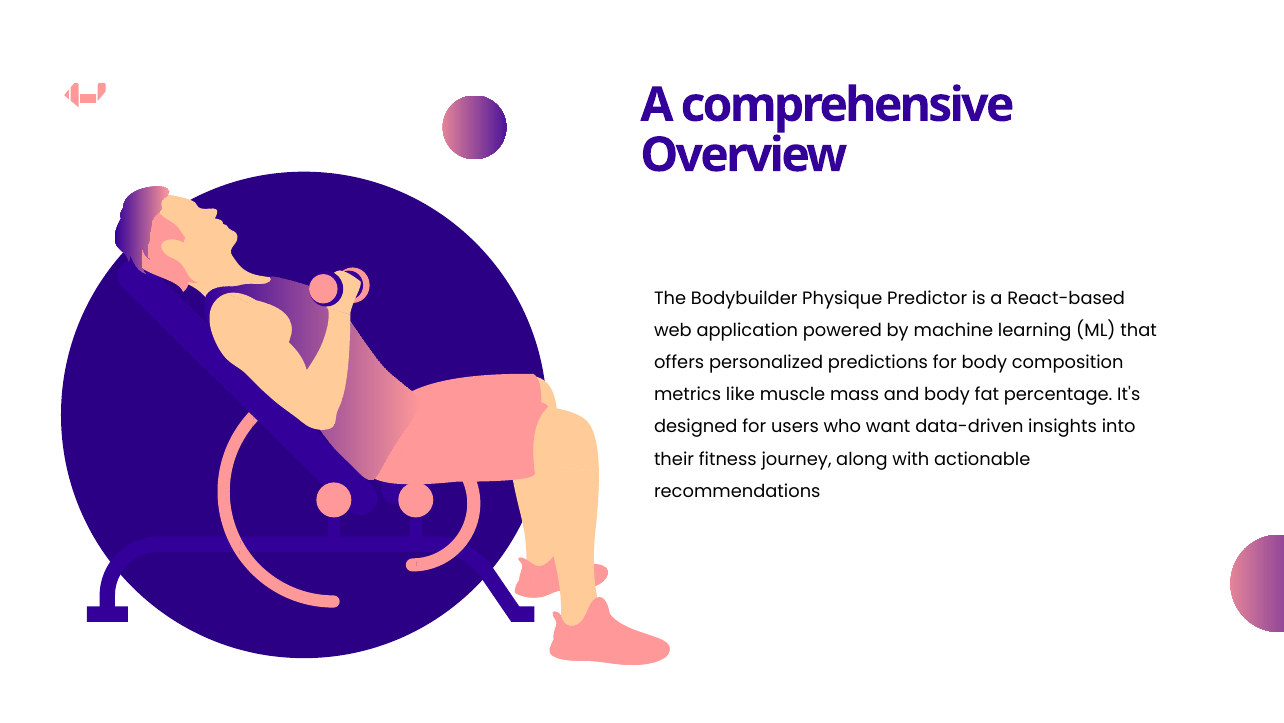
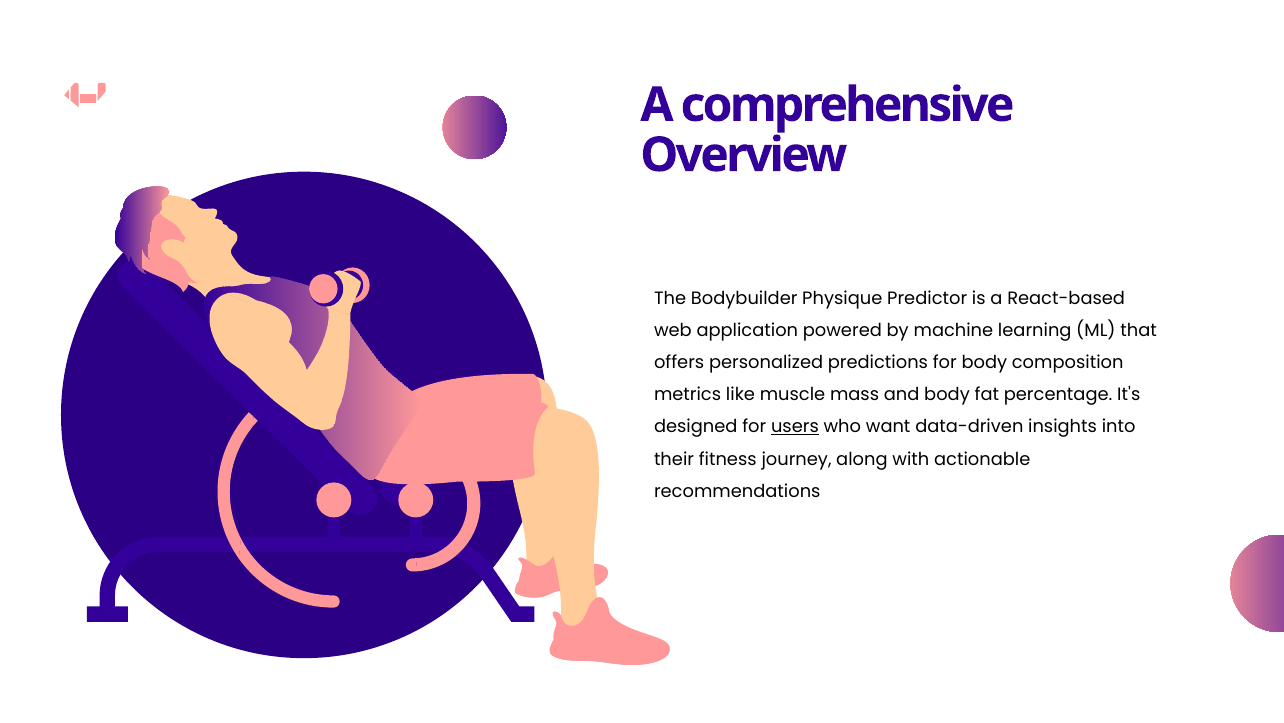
users underline: none -> present
